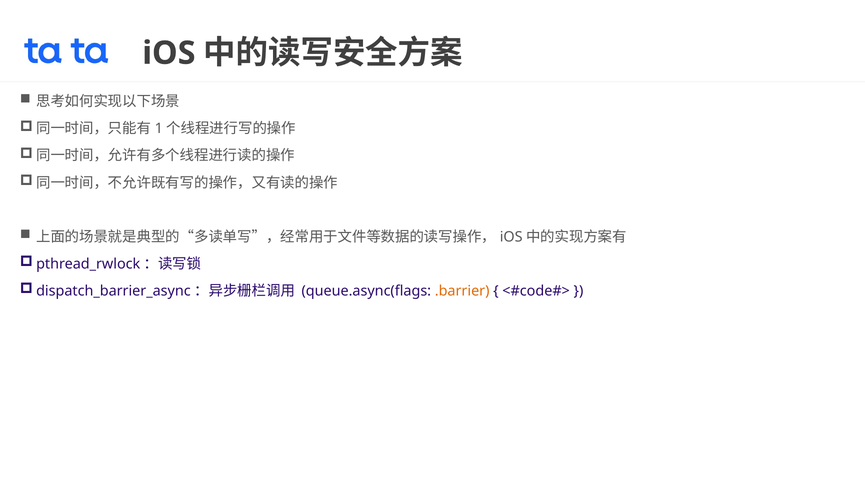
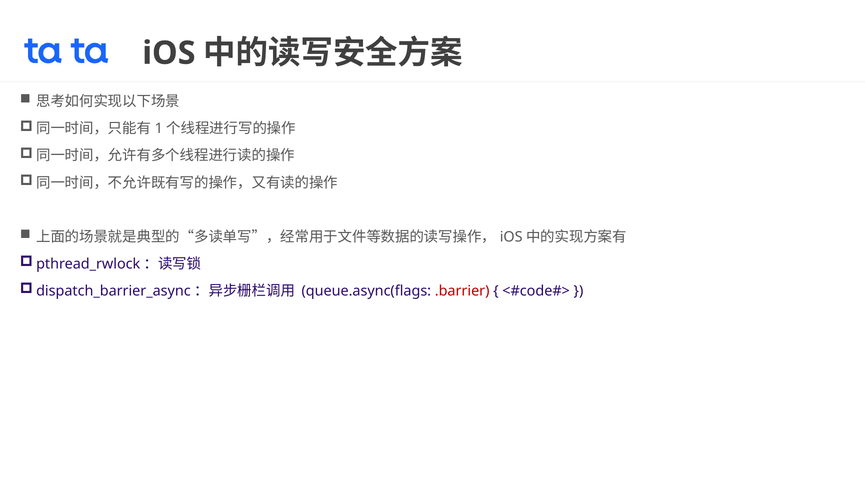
.barrier colour: orange -> red
